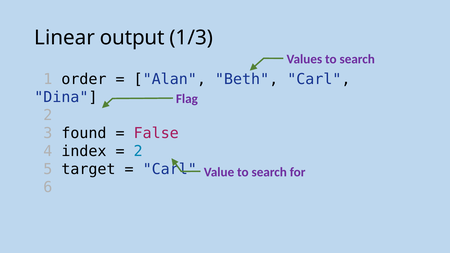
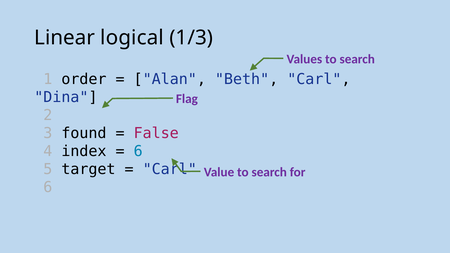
output: output -> logical
2 at (138, 151): 2 -> 6
